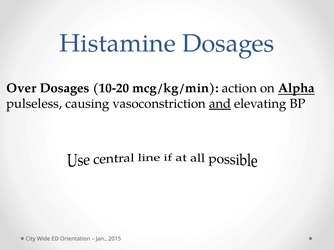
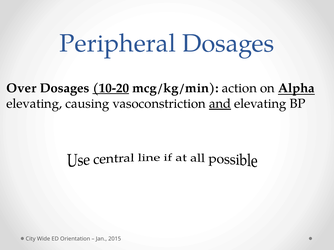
Histamine: Histamine -> Peripheral
10-20 underline: none -> present
pulseless at (34, 104): pulseless -> elevating
